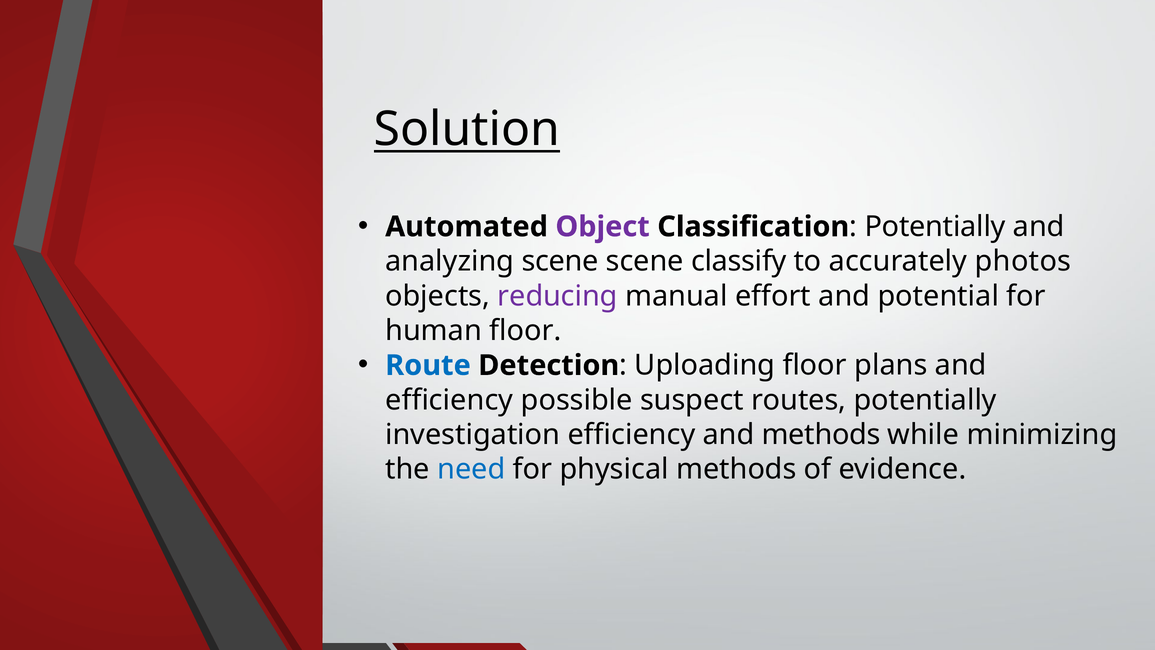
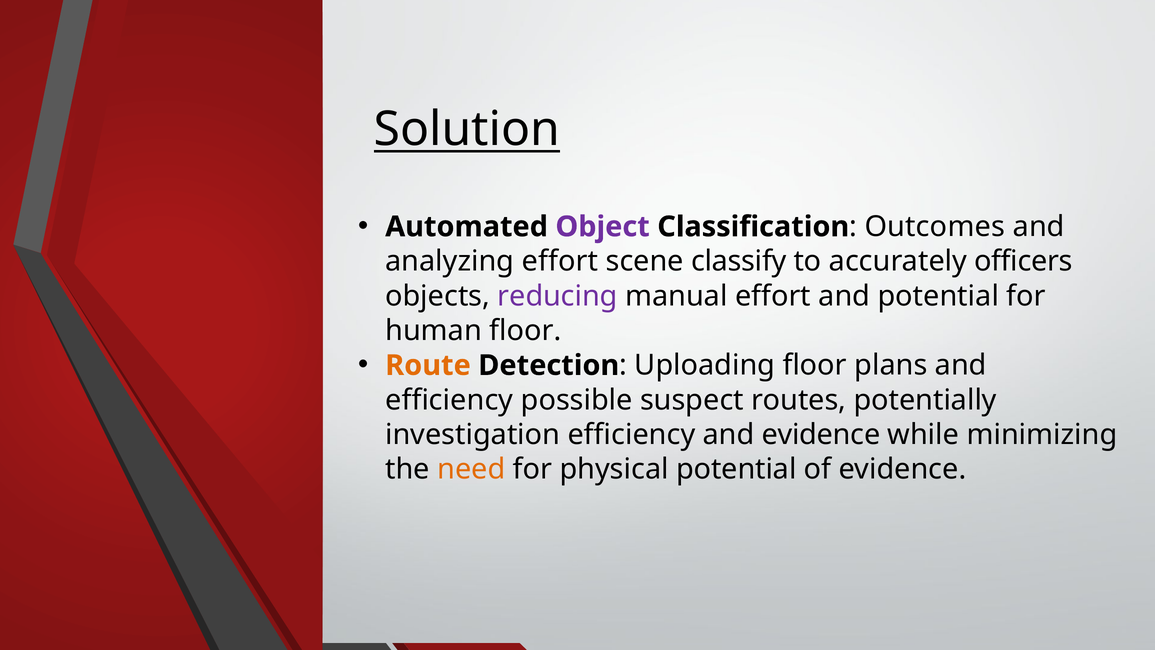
Potentially at (935, 227): Potentially -> Outcomes
analyzing scene: scene -> effort
photos: photos -> officers
Route colour: blue -> orange
and methods: methods -> evidence
need colour: blue -> orange
physical methods: methods -> potential
